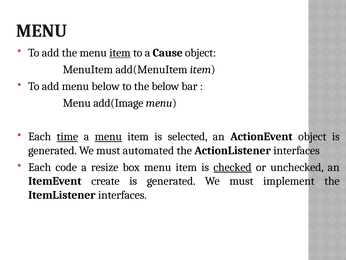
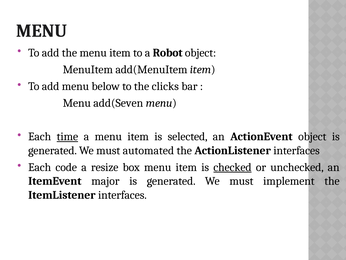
item at (120, 53) underline: present -> none
Cause: Cause -> Robot
the below: below -> clicks
add(Image: add(Image -> add(Seven
menu at (108, 136) underline: present -> none
create: create -> major
